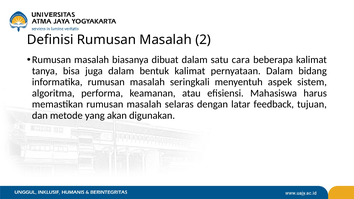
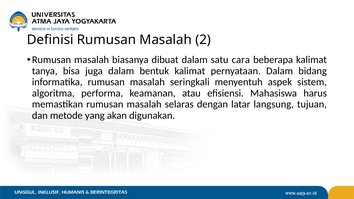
feedback: feedback -> langsung
